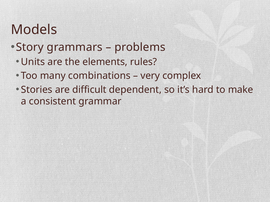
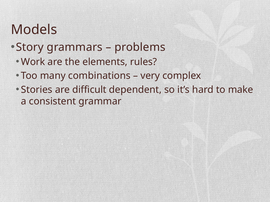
Units: Units -> Work
